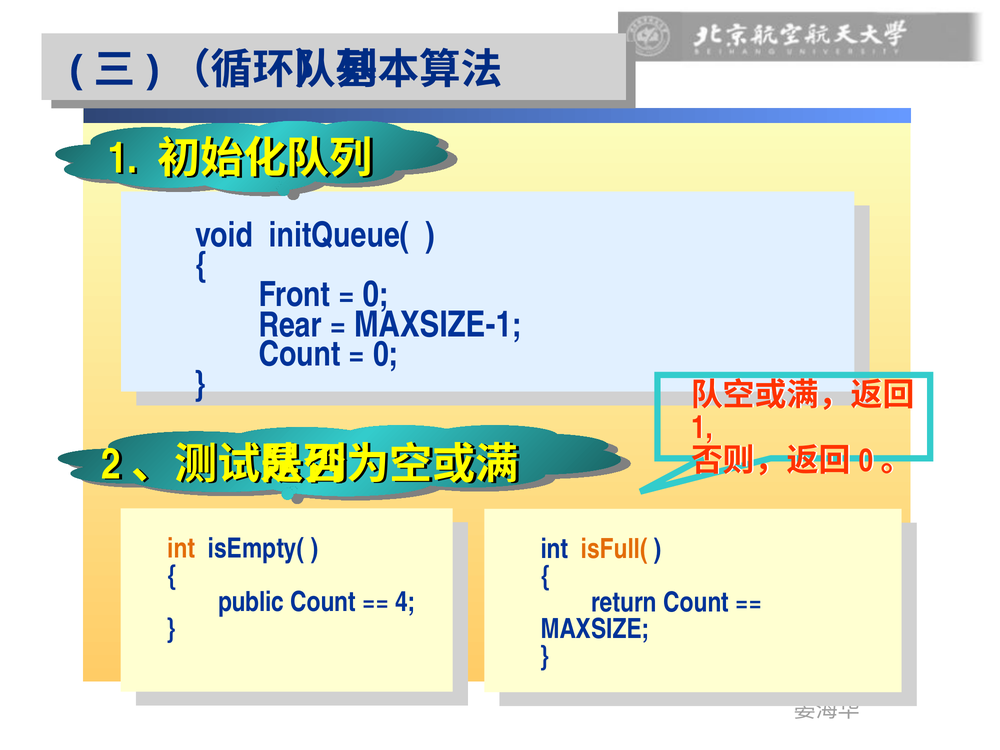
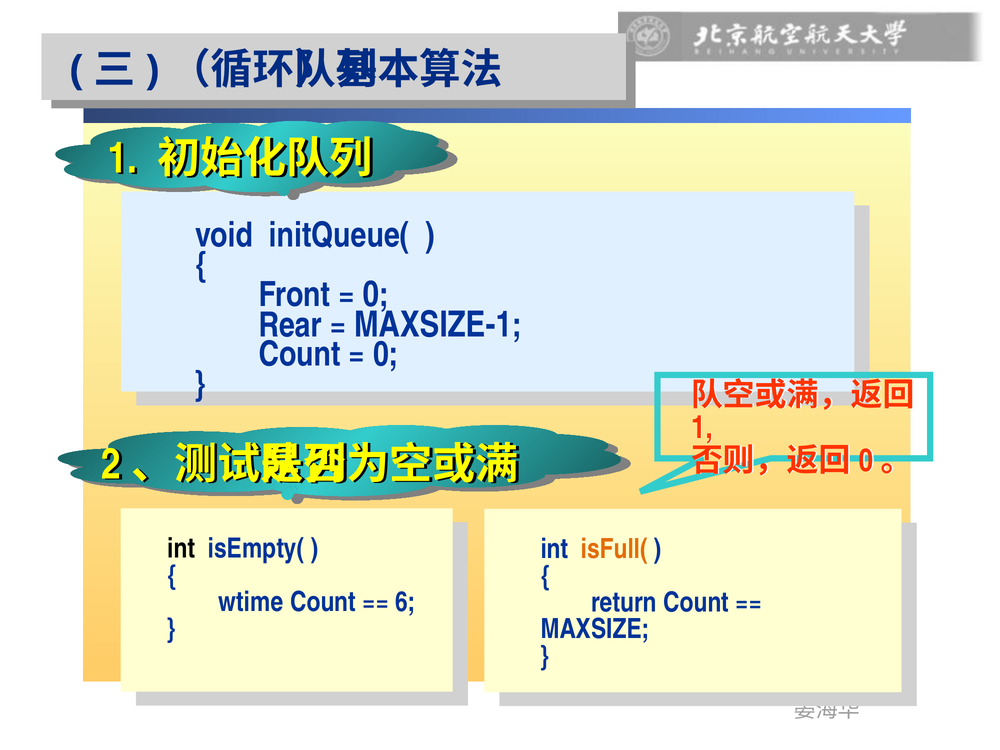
int at (181, 549) colour: orange -> black
public: public -> wtime
4: 4 -> 6
